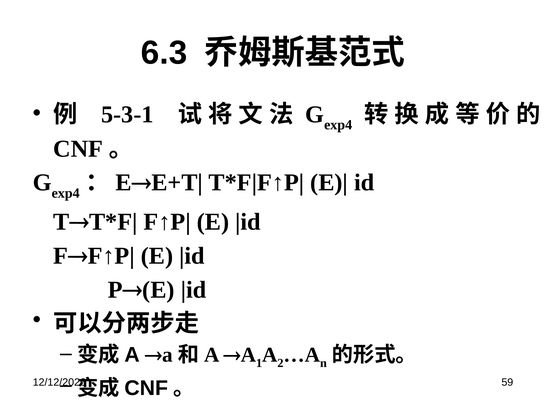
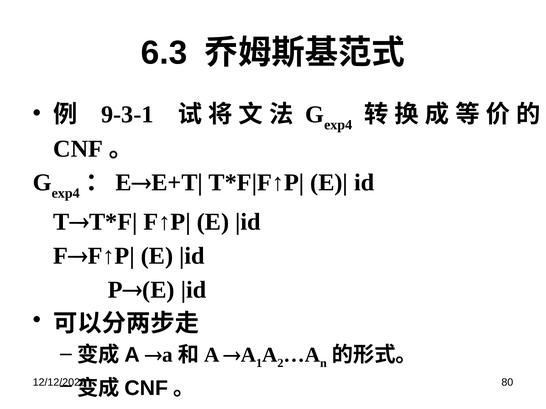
5-3-1: 5-3-1 -> 9-3-1
59: 59 -> 80
